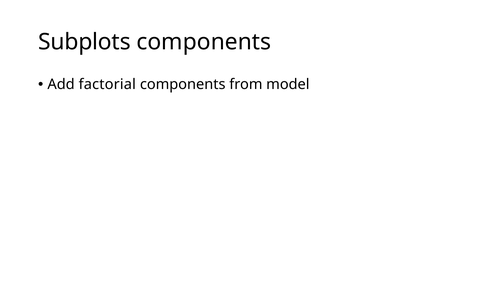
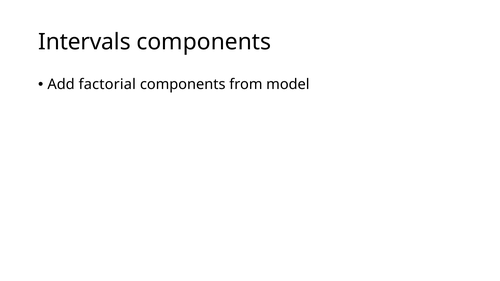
Subplots: Subplots -> Intervals
